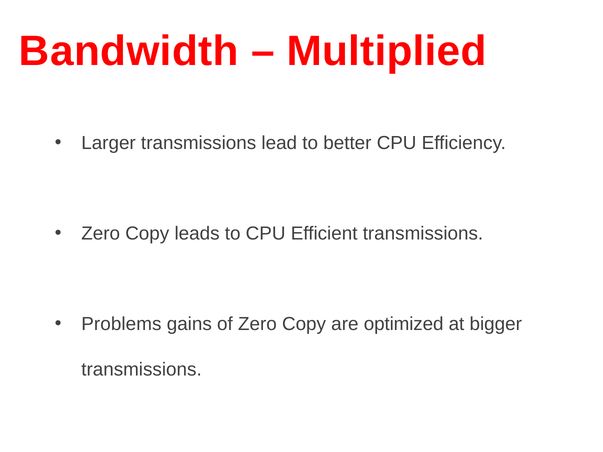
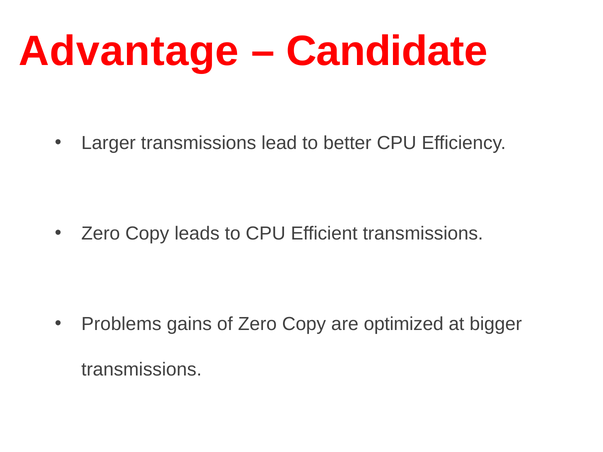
Bandwidth: Bandwidth -> Advantage
Multiplied: Multiplied -> Candidate
